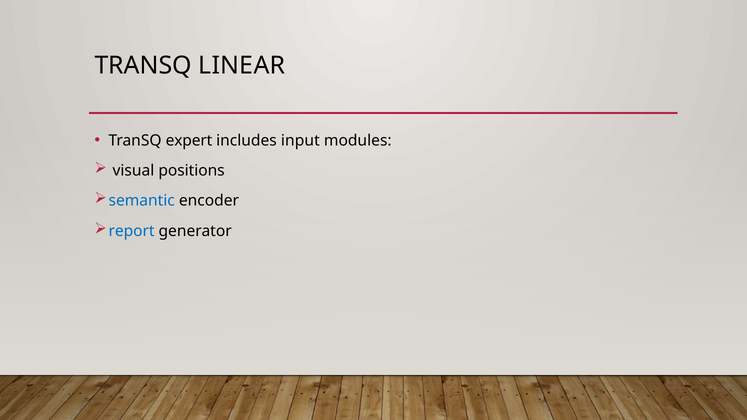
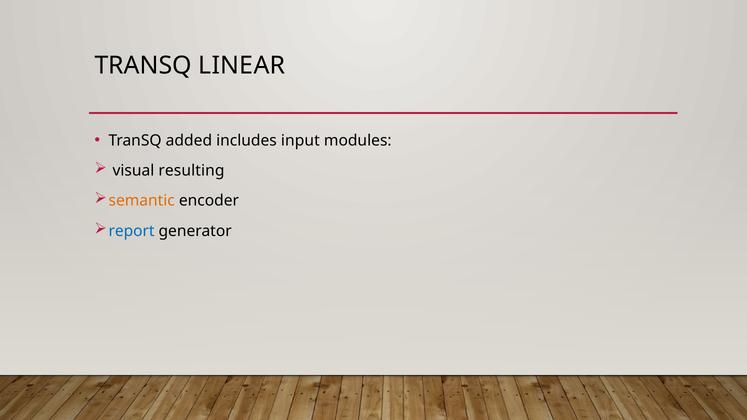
expert: expert -> added
positions: positions -> resulting
semantic colour: blue -> orange
